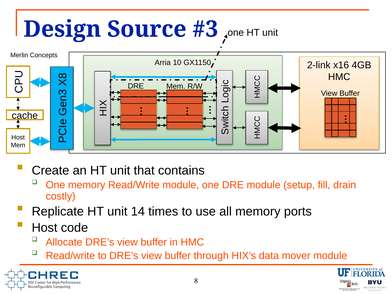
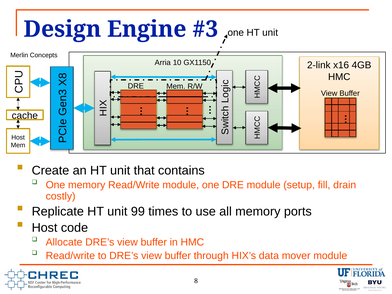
Source: Source -> Engine
14: 14 -> 99
